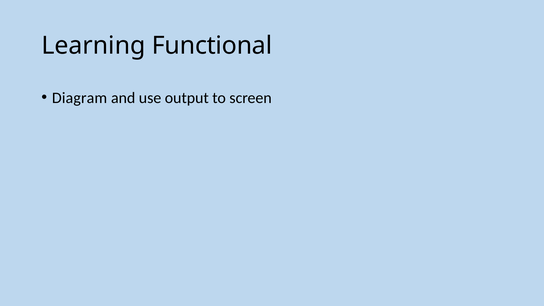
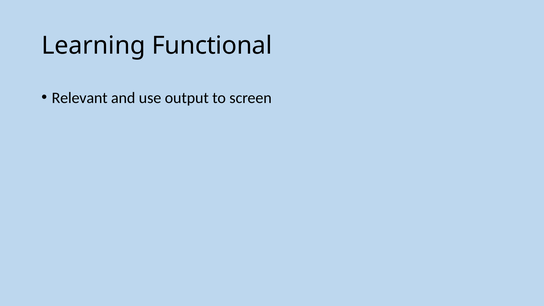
Diagram: Diagram -> Relevant
